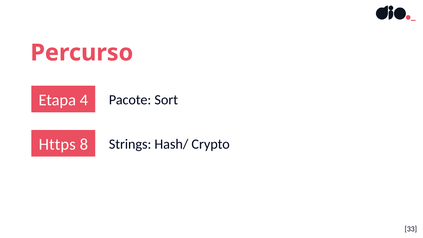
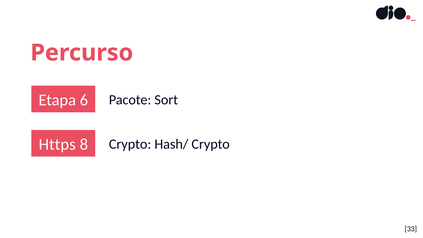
4: 4 -> 6
8 Strings: Strings -> Crypto
